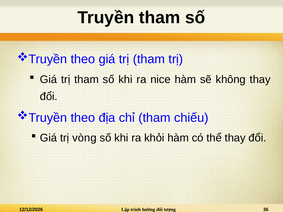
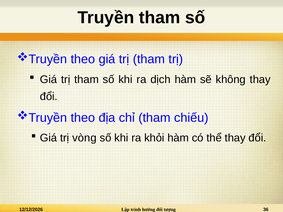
nice: nice -> dịch
